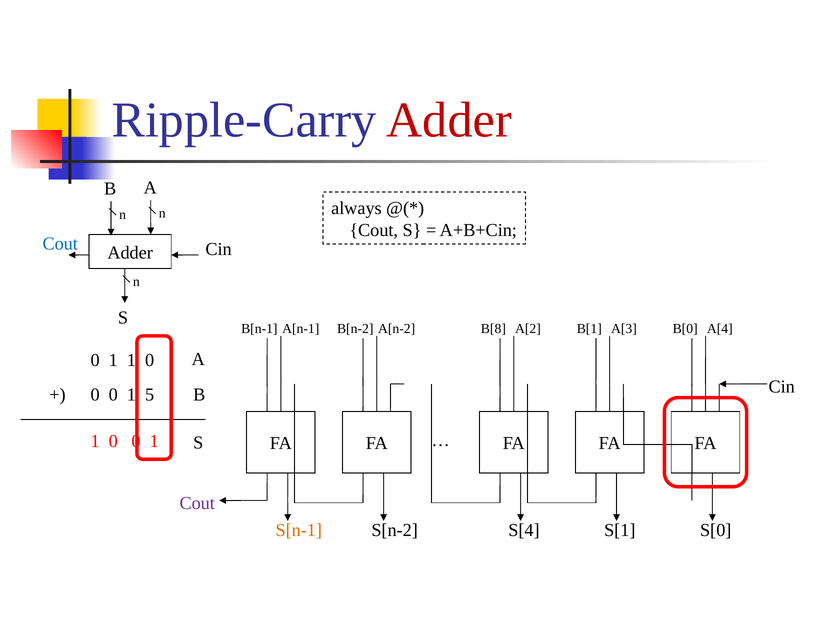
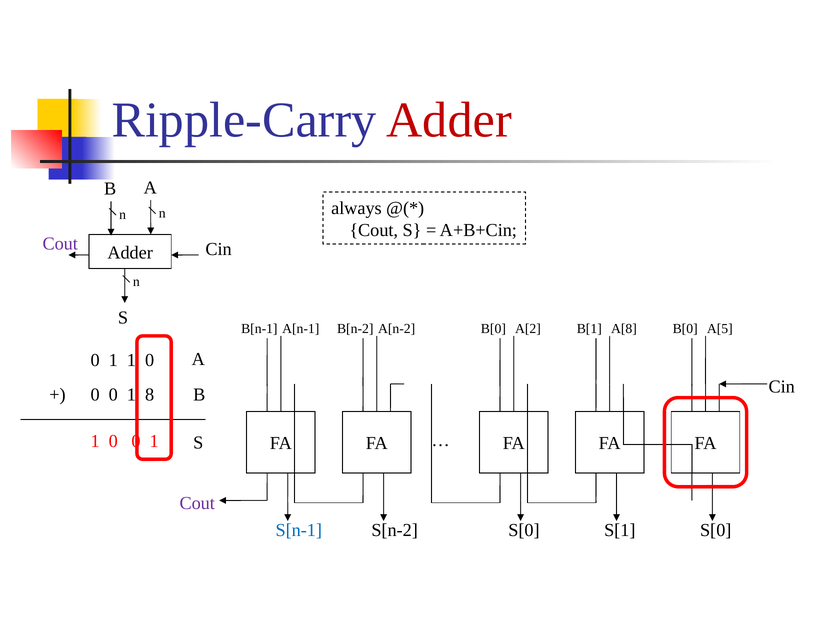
Cout at (60, 244) colour: blue -> purple
B[8 at (493, 328): B[8 -> B[0
A[3: A[3 -> A[8
A[4: A[4 -> A[5
5: 5 -> 8
S[n-1 colour: orange -> blue
S[4 at (524, 530): S[4 -> S[0
